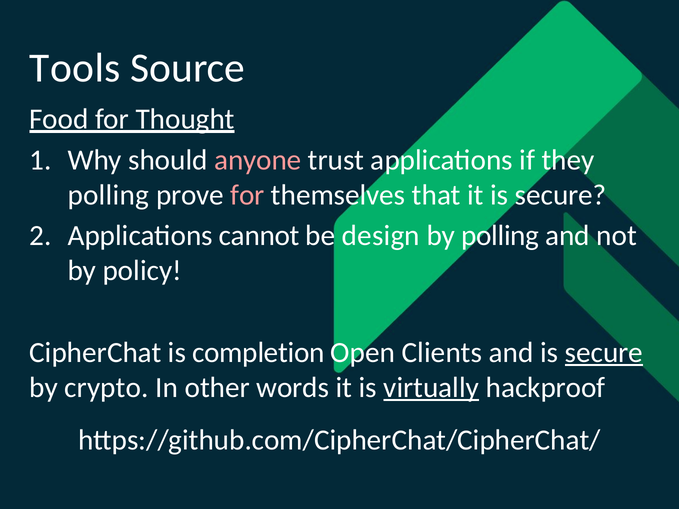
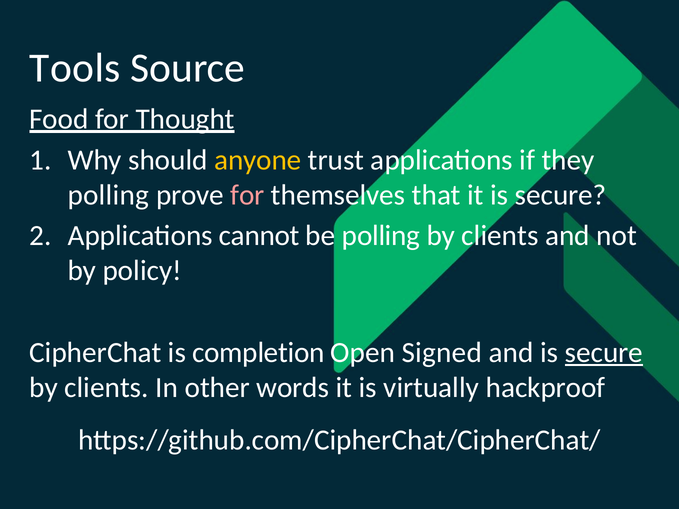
anyone colour: pink -> yellow
be design: design -> polling
polling at (500, 236): polling -> clients
Clients: Clients -> Signed
crypto at (107, 388): crypto -> clients
virtually underline: present -> none
